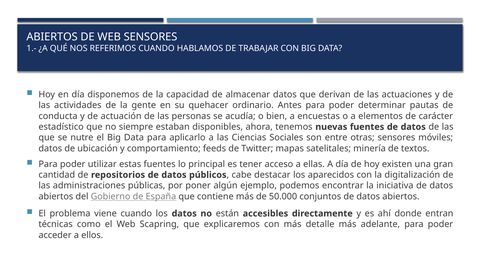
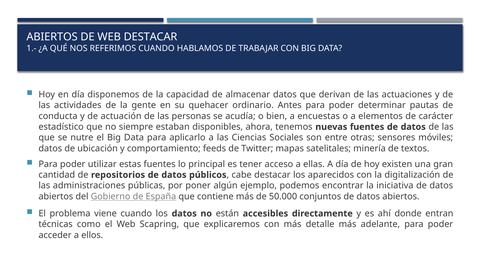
WEB SENSORES: SENSORES -> DESTACAR
